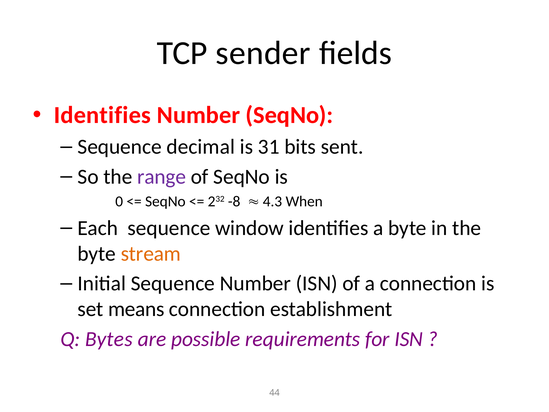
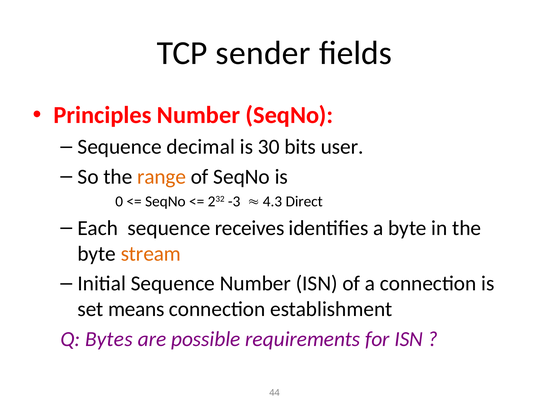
Identifies at (102, 115): Identifies -> Principles
31: 31 -> 30
sent: sent -> user
range colour: purple -> orange
-8: -8 -> -3
When: When -> Direct
window: window -> receives
